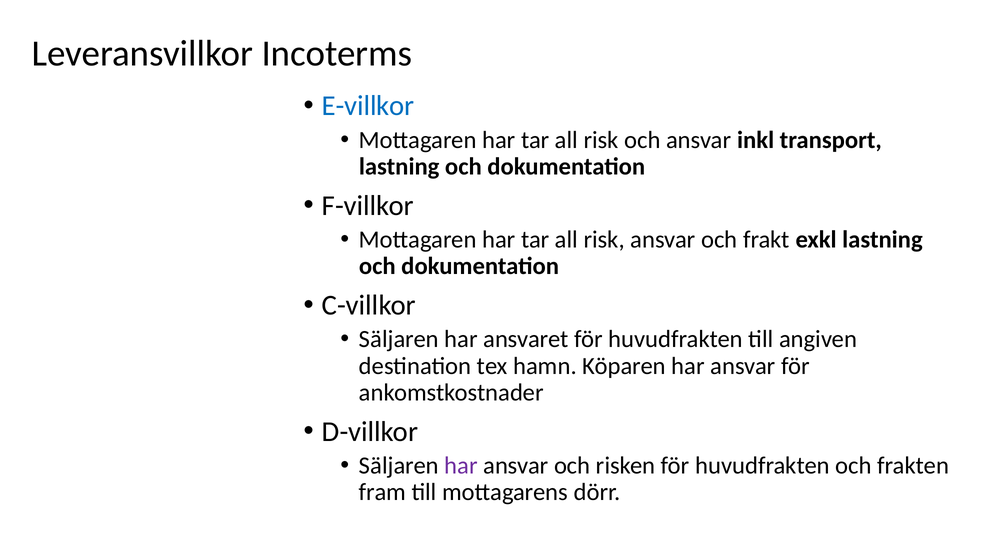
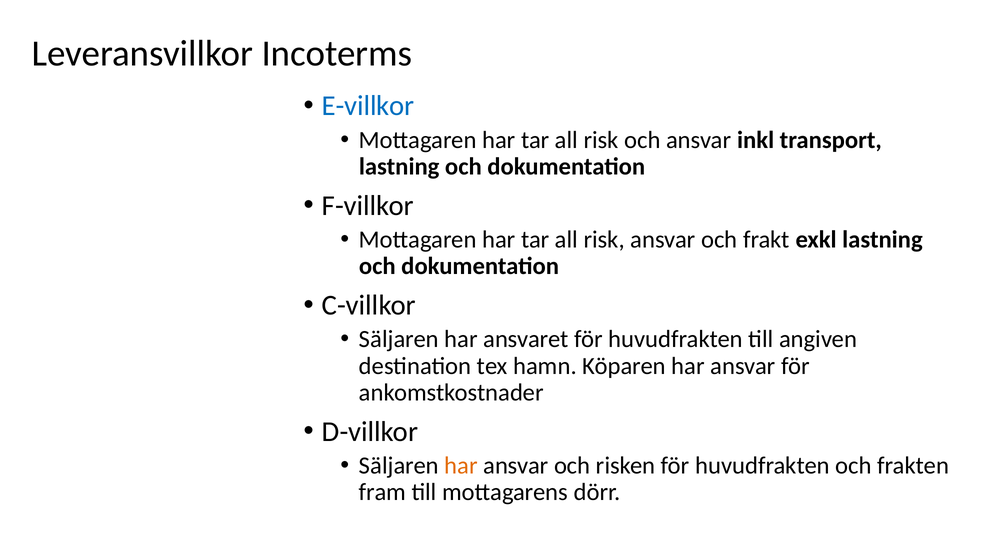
har at (461, 465) colour: purple -> orange
